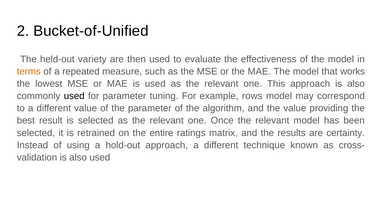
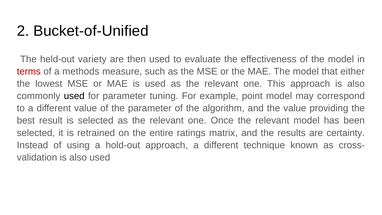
terms colour: orange -> red
repeated: repeated -> methods
works: works -> either
rows: rows -> point
